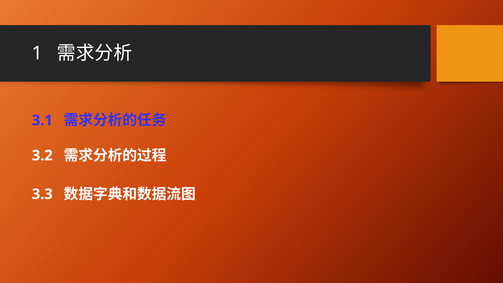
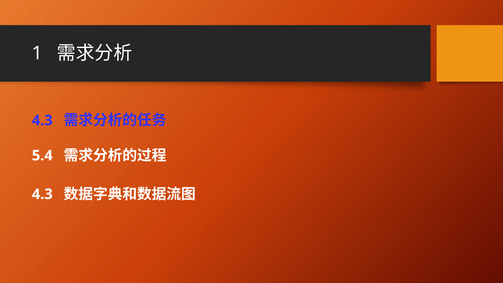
3.1 at (42, 120): 3.1 -> 4.3
3.2: 3.2 -> 5.4
3.3 at (42, 194): 3.3 -> 4.3
